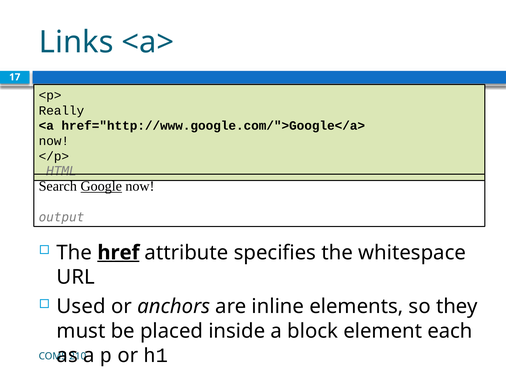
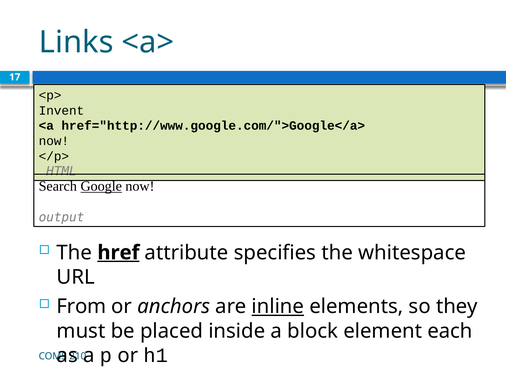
Really: Really -> Invent
Used: Used -> From
inline underline: none -> present
